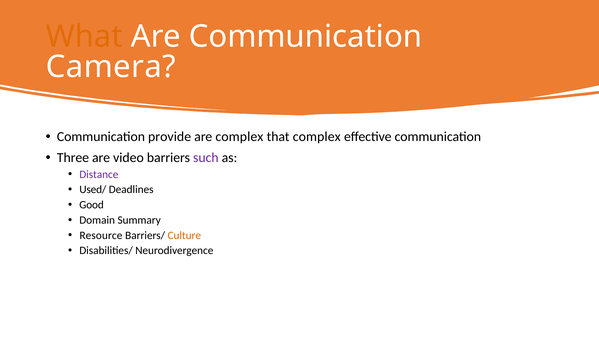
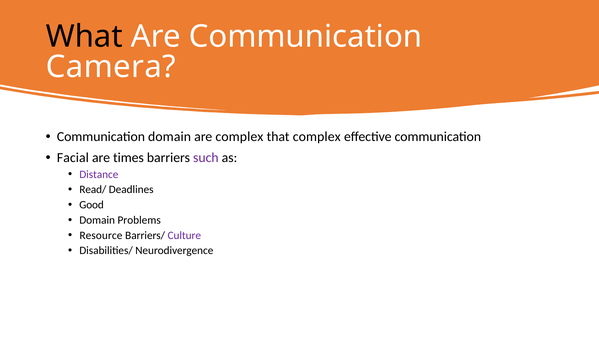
What colour: orange -> black
Communication provide: provide -> domain
Three: Three -> Facial
video: video -> times
Used/: Used/ -> Read/
Summary: Summary -> Problems
Culture colour: orange -> purple
